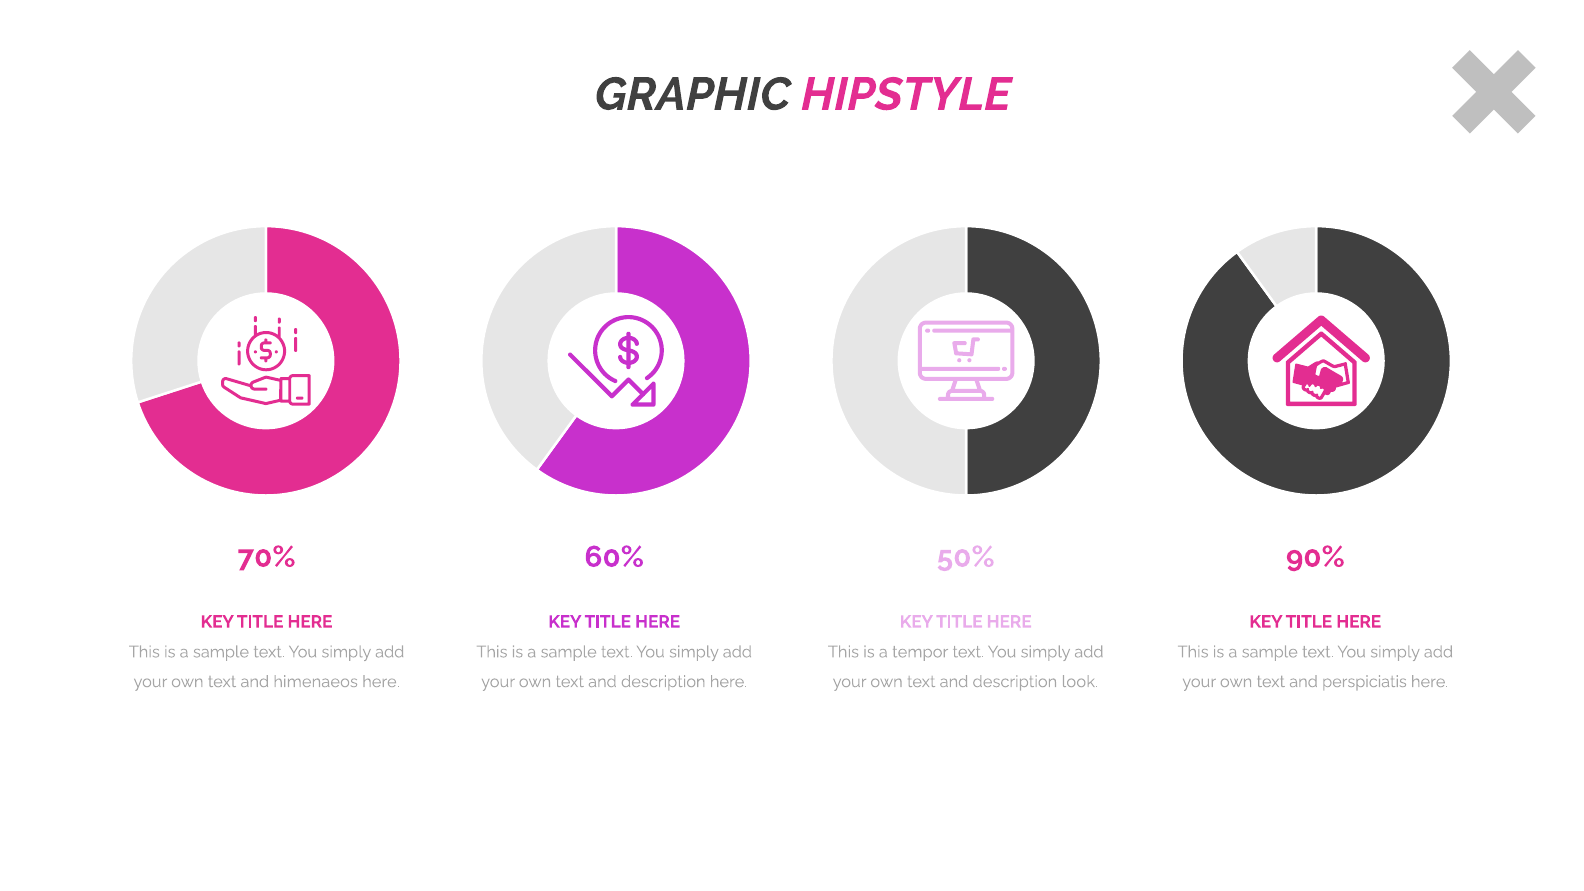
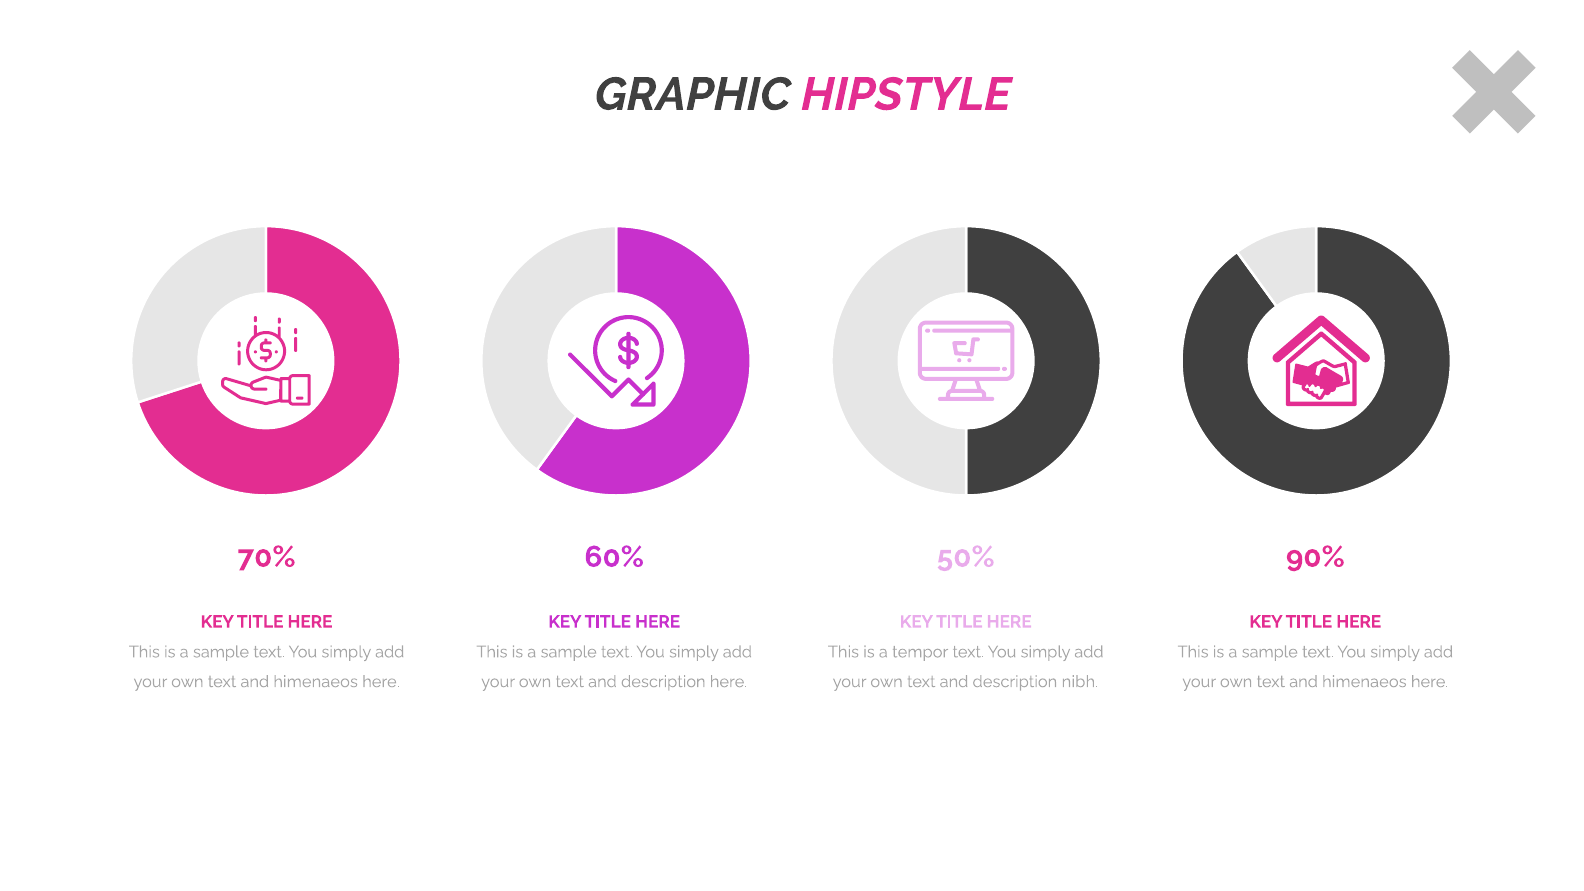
look: look -> nibh
perspiciatis at (1364, 682): perspiciatis -> himenaeos
